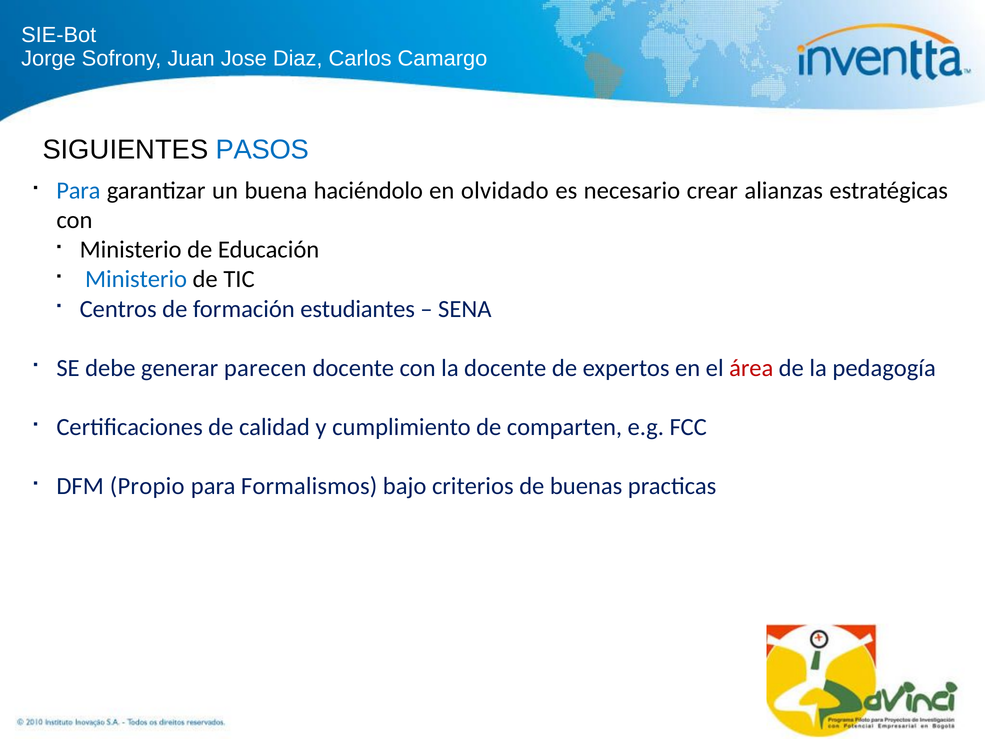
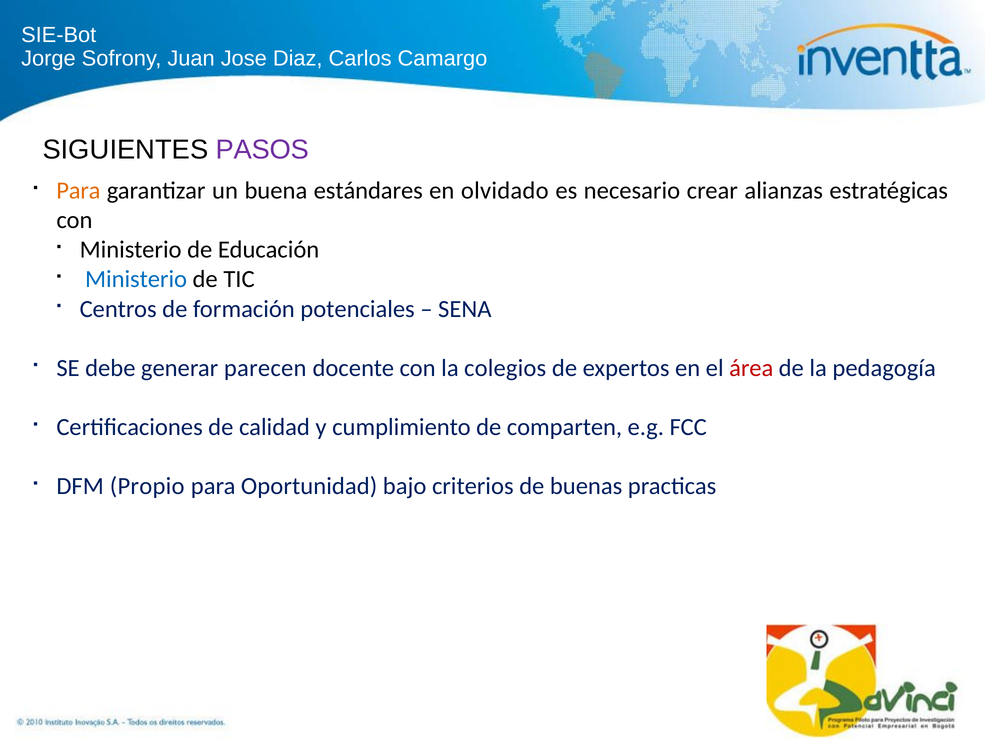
PASOS colour: blue -> purple
Para at (78, 191) colour: blue -> orange
haciéndolo: haciéndolo -> estándares
estudiantes: estudiantes -> potenciales
la docente: docente -> colegios
Formalismos: Formalismos -> Oportunidad
